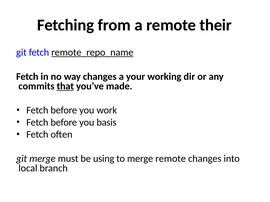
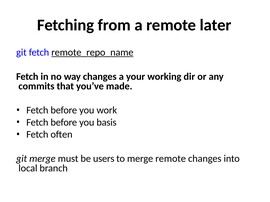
their: their -> later
that underline: present -> none
using: using -> users
